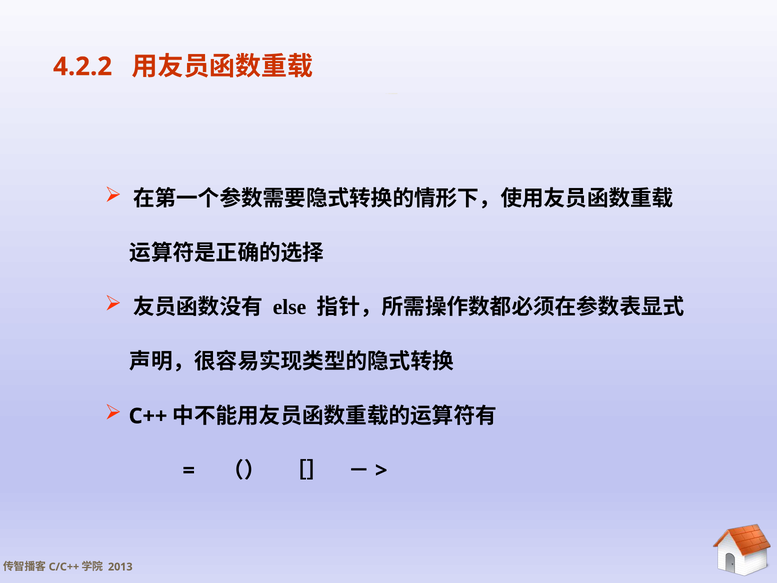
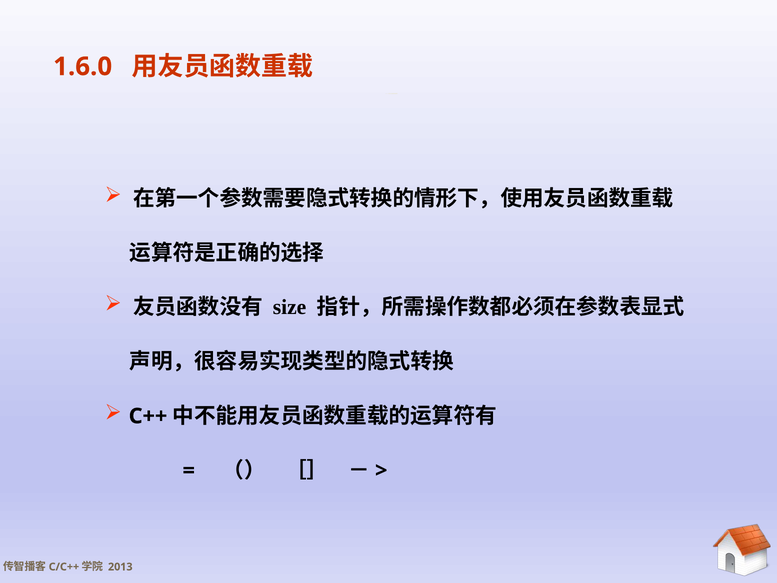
4.2.2: 4.2.2 -> 1.6.0
else: else -> size
